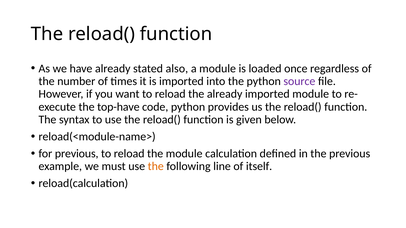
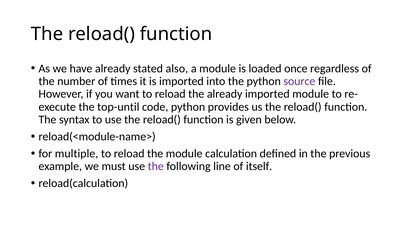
top-have: top-have -> top-until
for previous: previous -> multiple
the at (156, 167) colour: orange -> purple
